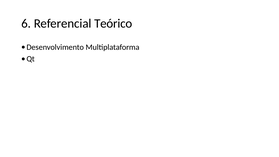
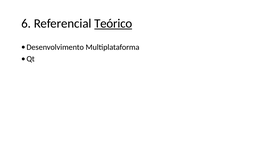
Teórico underline: none -> present
